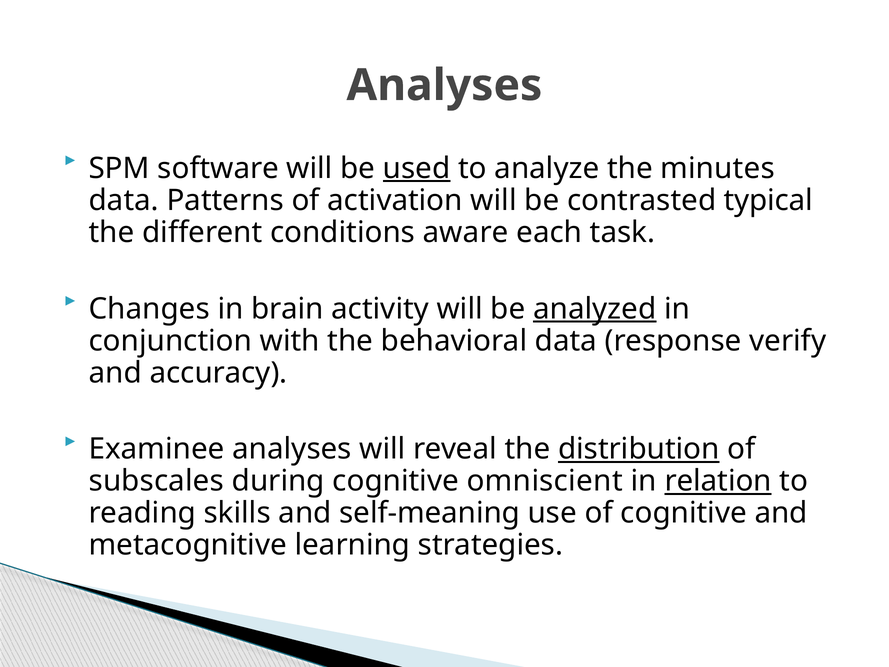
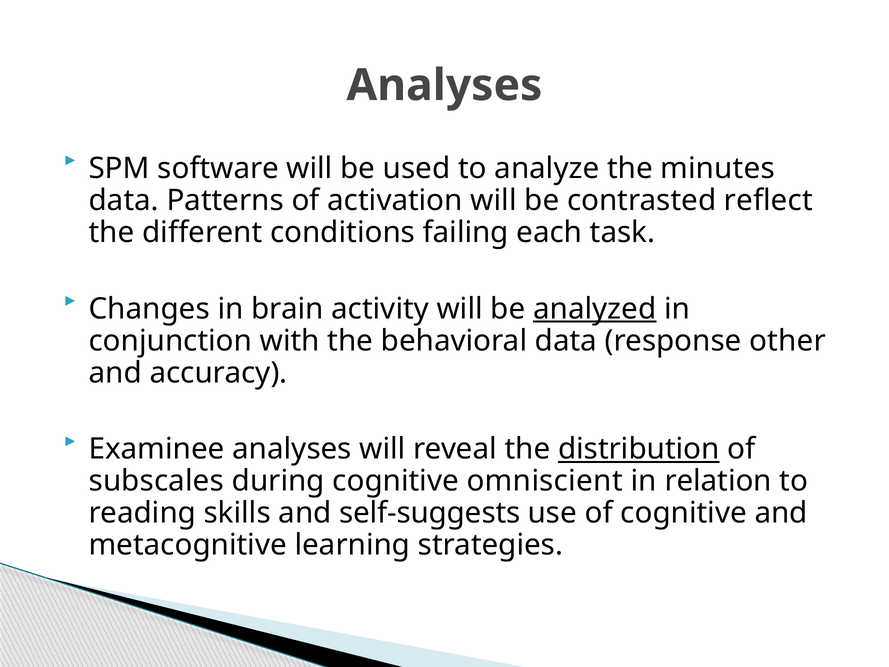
used underline: present -> none
typical: typical -> reflect
aware: aware -> failing
verify: verify -> other
relation underline: present -> none
self-meaning: self-meaning -> self-suggests
